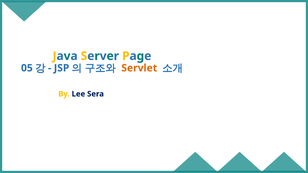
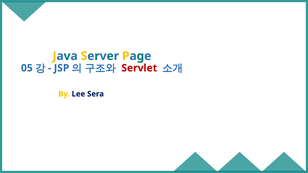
Servlet colour: orange -> red
